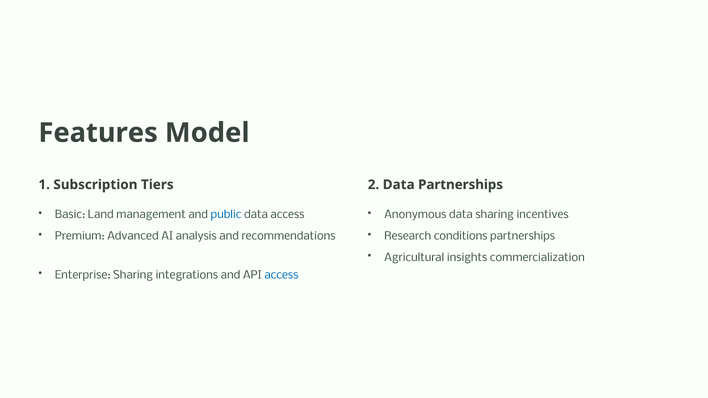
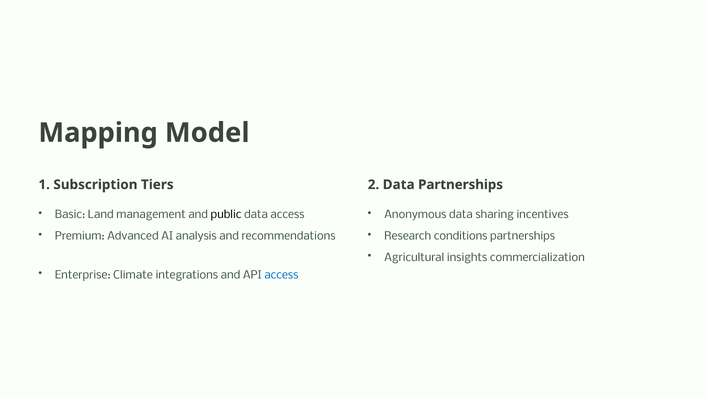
Features: Features -> Mapping
public colour: blue -> black
Enterprise Sharing: Sharing -> Climate
